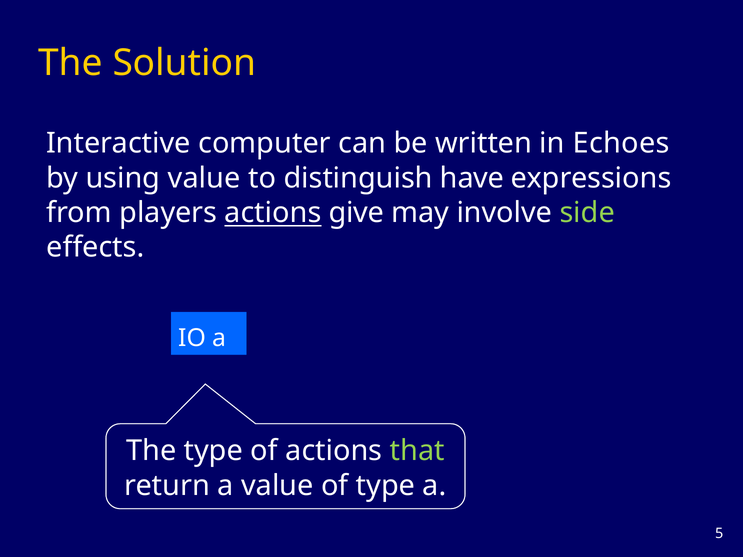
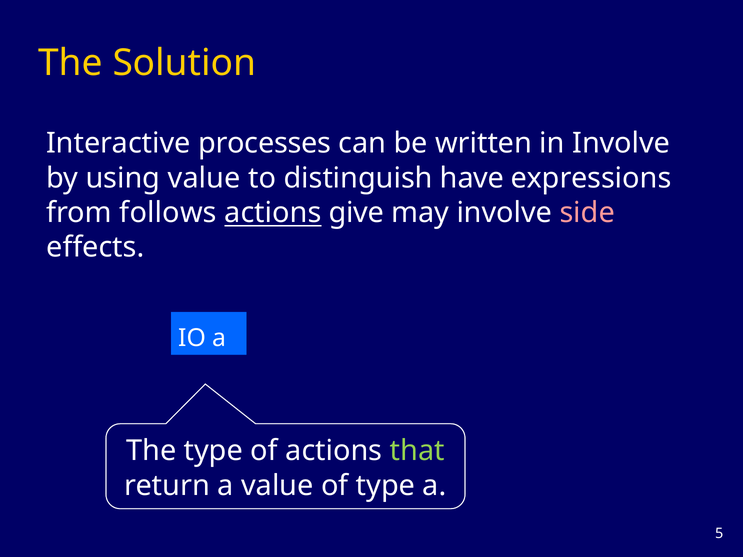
computer: computer -> processes
in Echoes: Echoes -> Involve
players: players -> follows
side colour: light green -> pink
